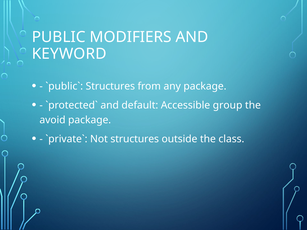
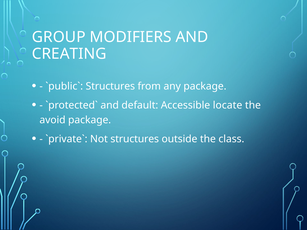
PUBLIC: PUBLIC -> GROUP
KEYWORD: KEYWORD -> CREATING
group: group -> locate
